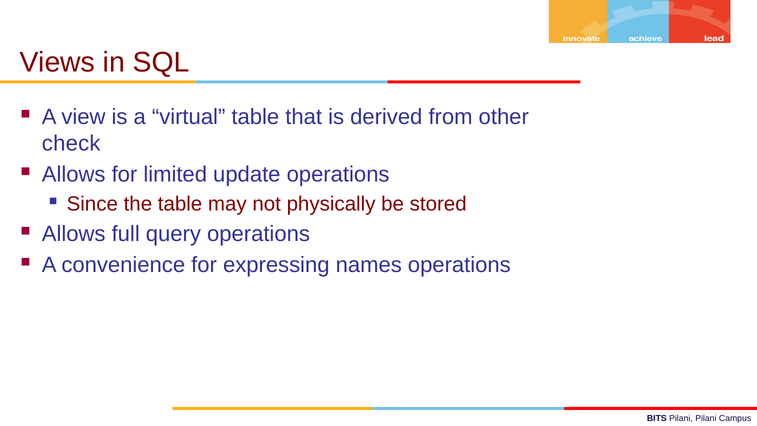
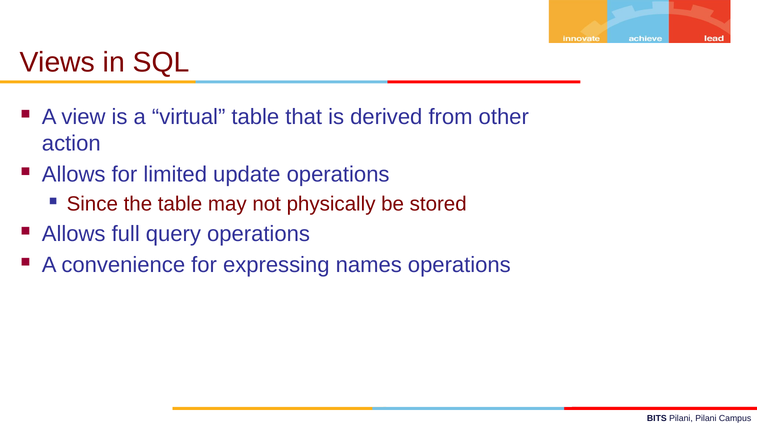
check: check -> action
